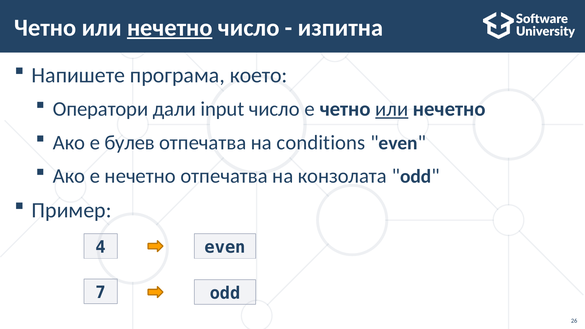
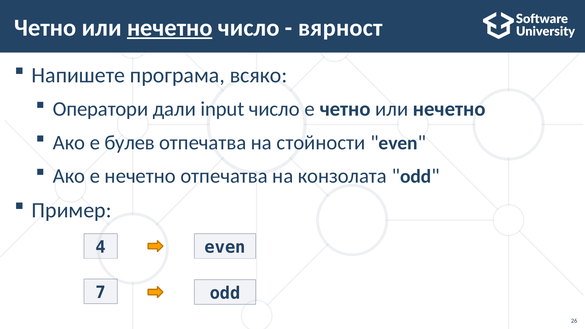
изпитна: изпитна -> вярност
което: което -> всяко
или at (392, 109) underline: present -> none
conditions: conditions -> стойности
